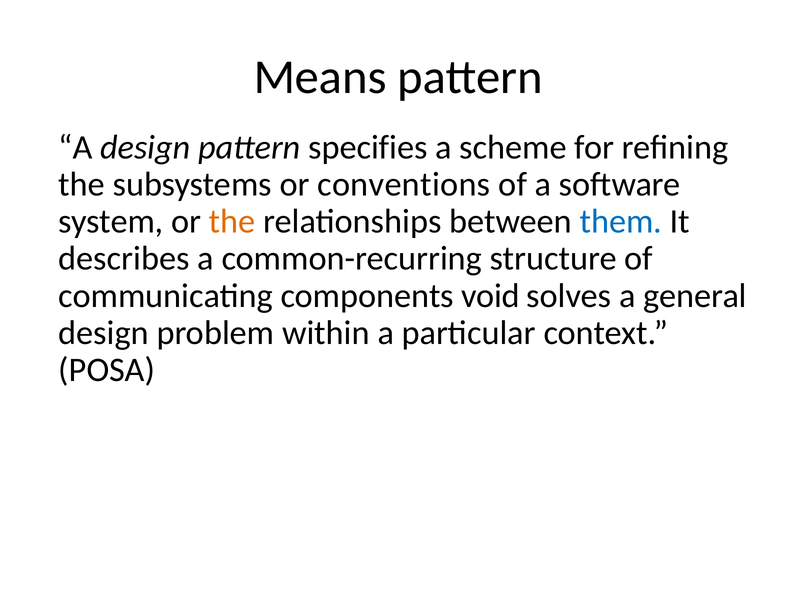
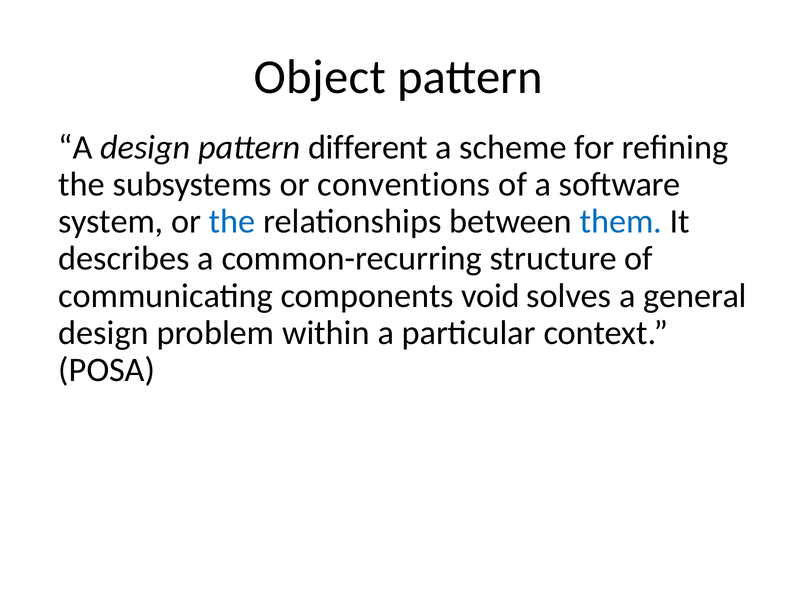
Means: Means -> Object
specifies: specifies -> different
the at (232, 221) colour: orange -> blue
